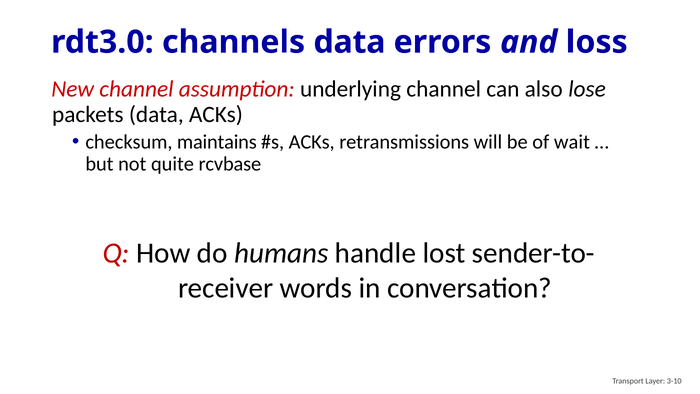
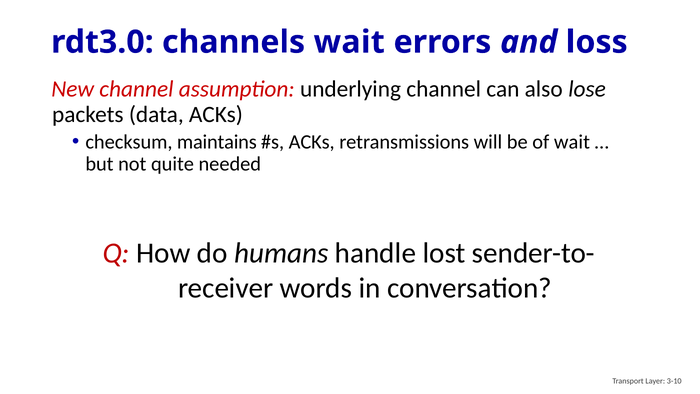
channels data: data -> wait
rcvbase: rcvbase -> needed
